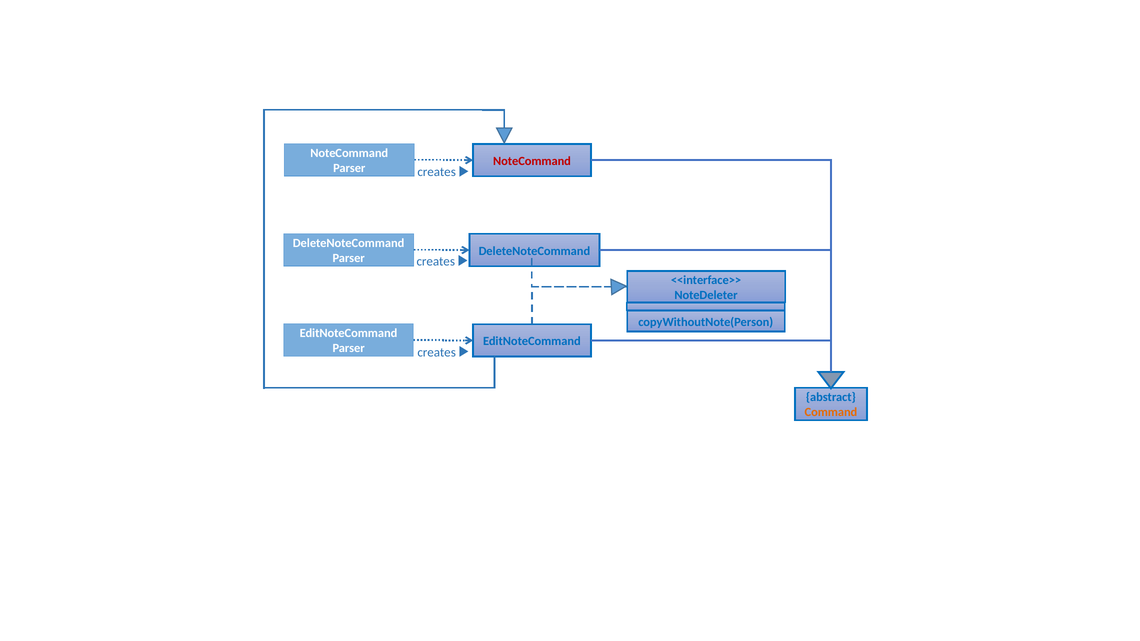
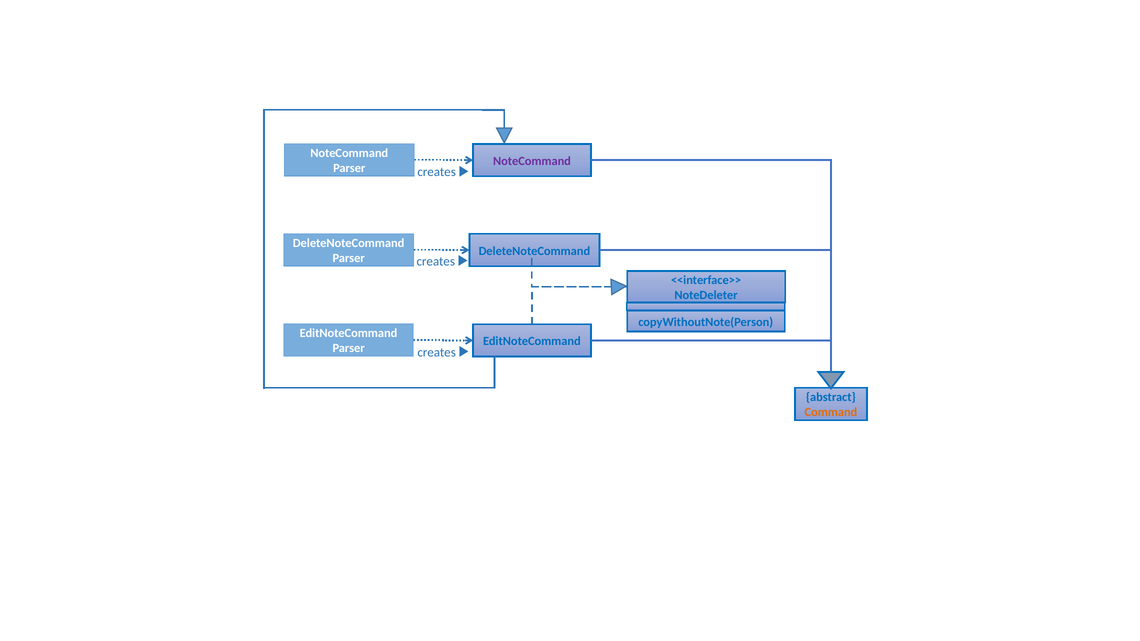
NoteCommand at (532, 161) colour: red -> purple
